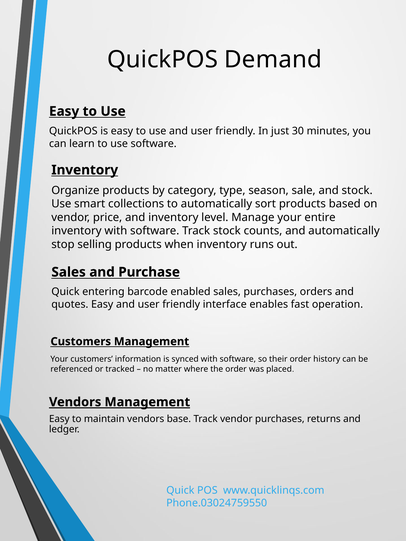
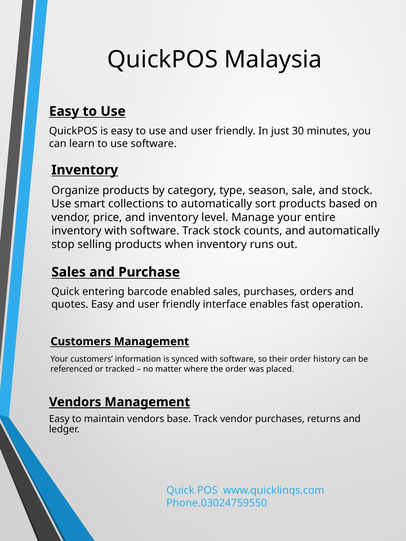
Demand: Demand -> Malaysia
